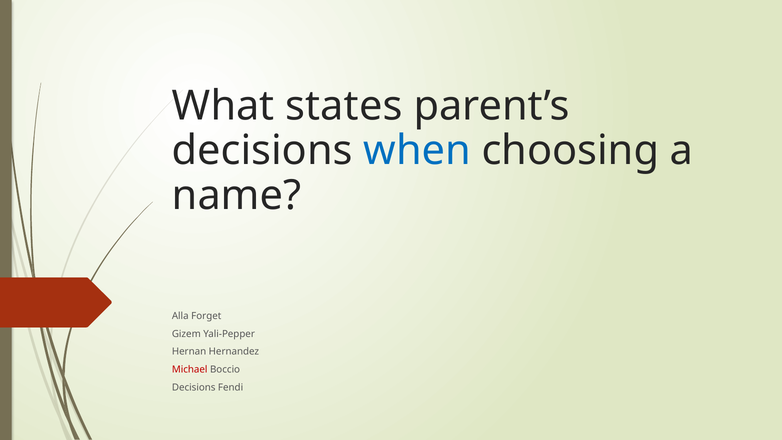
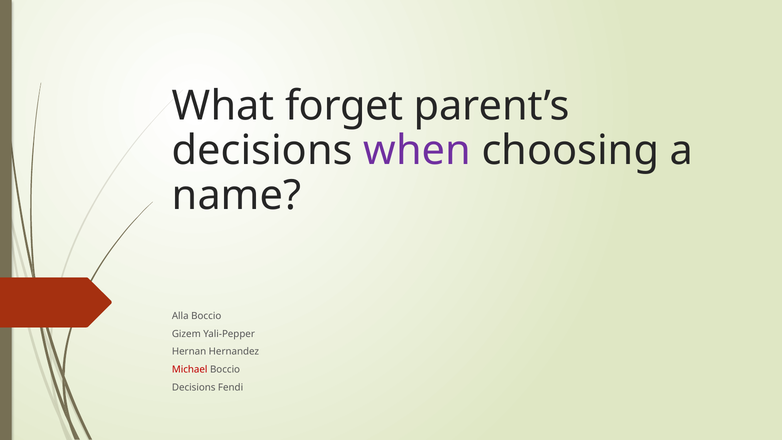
states: states -> forget
when colour: blue -> purple
Alla Forget: Forget -> Boccio
